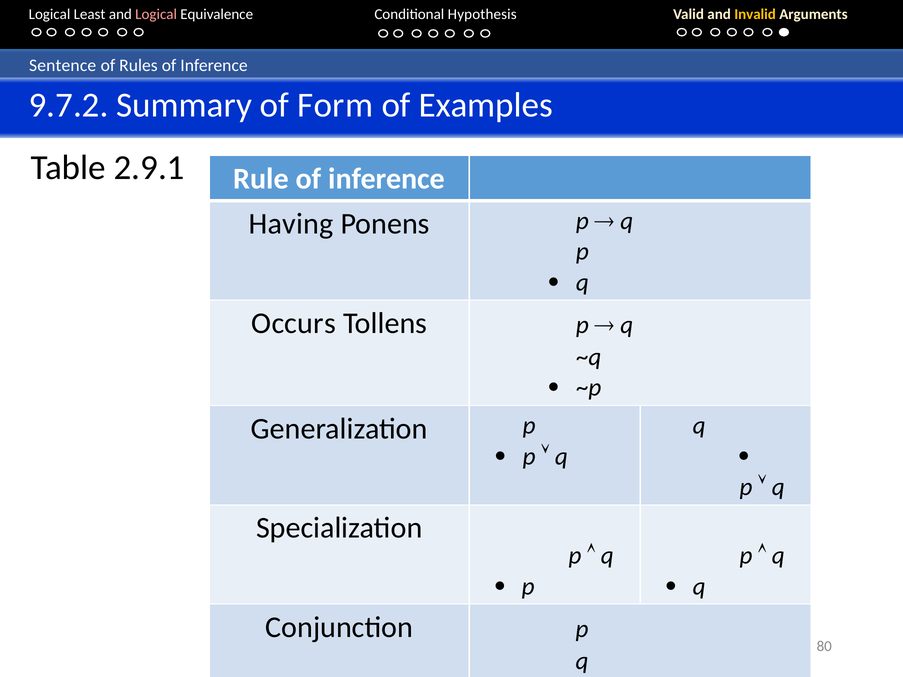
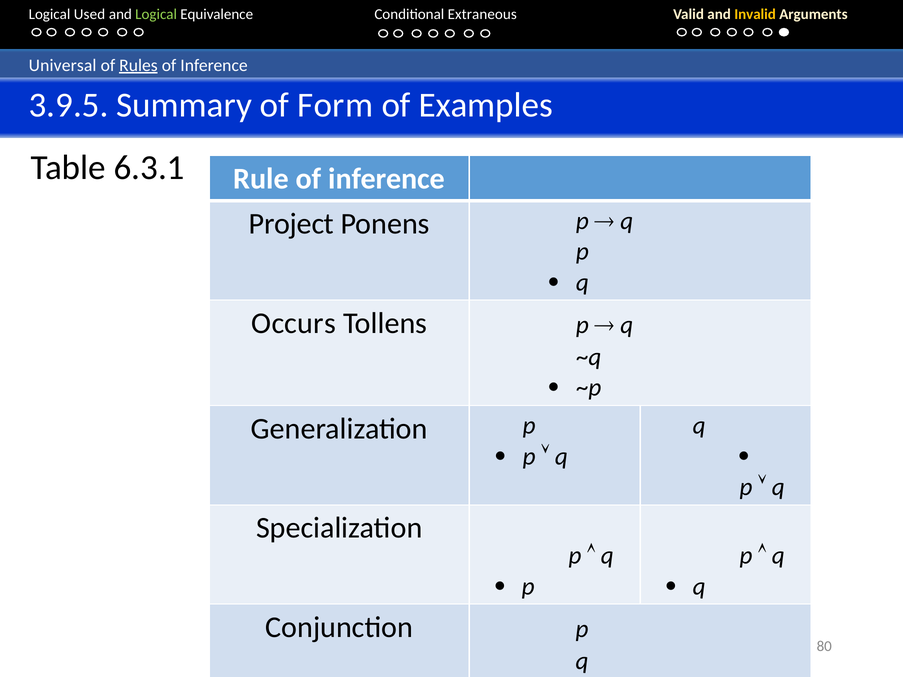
Least: Least -> Used
Logical at (156, 14) colour: pink -> light green
Hypothesis: Hypothesis -> Extraneous
Sentence: Sentence -> Universal
Rules underline: none -> present
9.7.2: 9.7.2 -> 3.9.5
2.9.1: 2.9.1 -> 6.3.1
Having: Having -> Project
